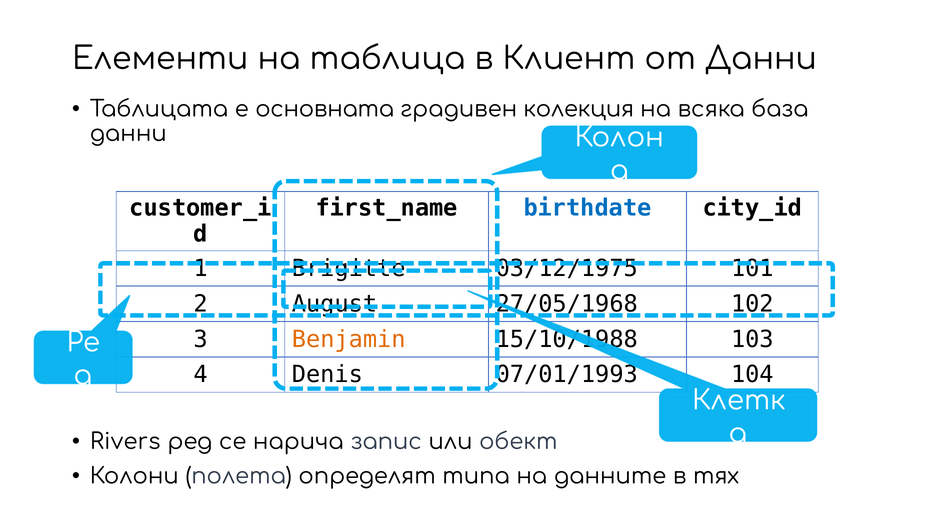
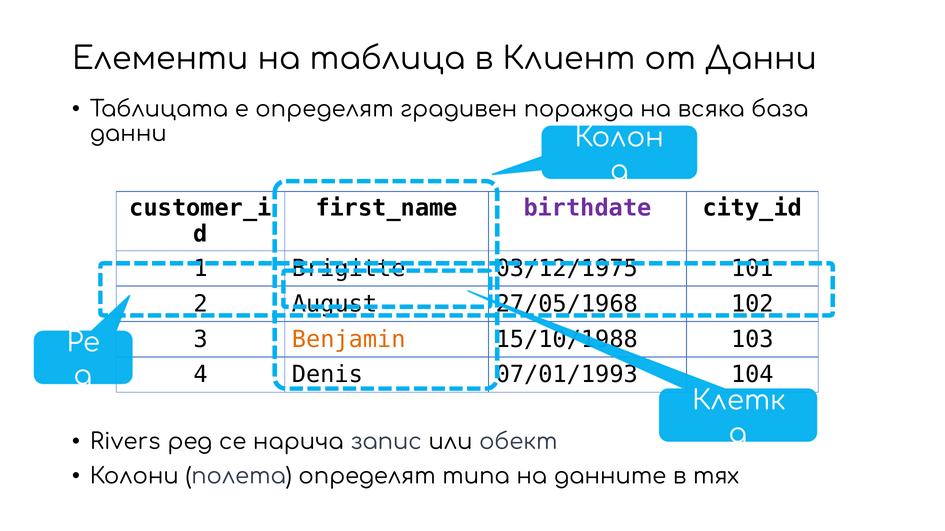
е основната: основната -> определят
колекция: колекция -> поражда
birthdate colour: blue -> purple
